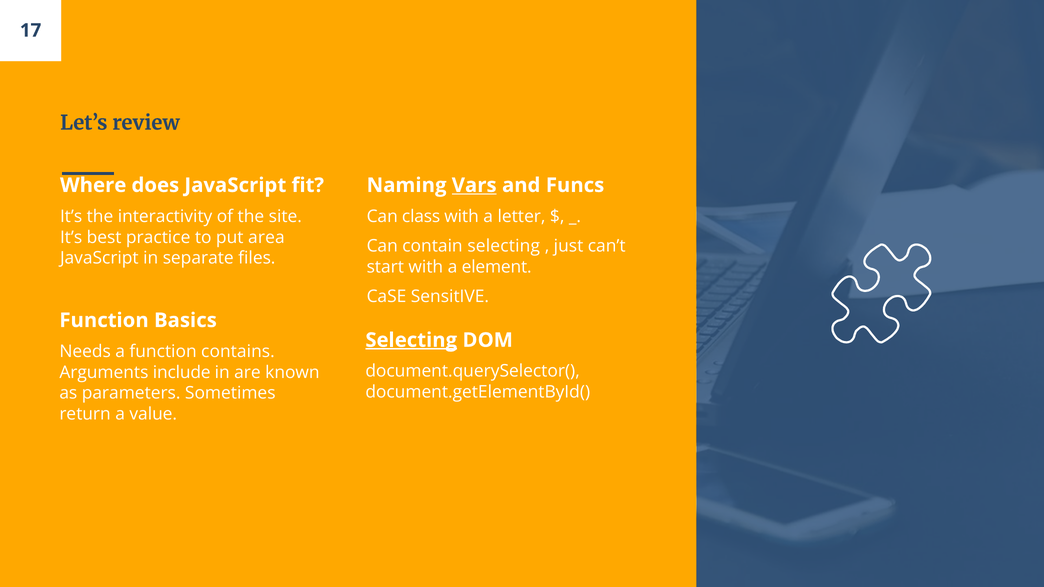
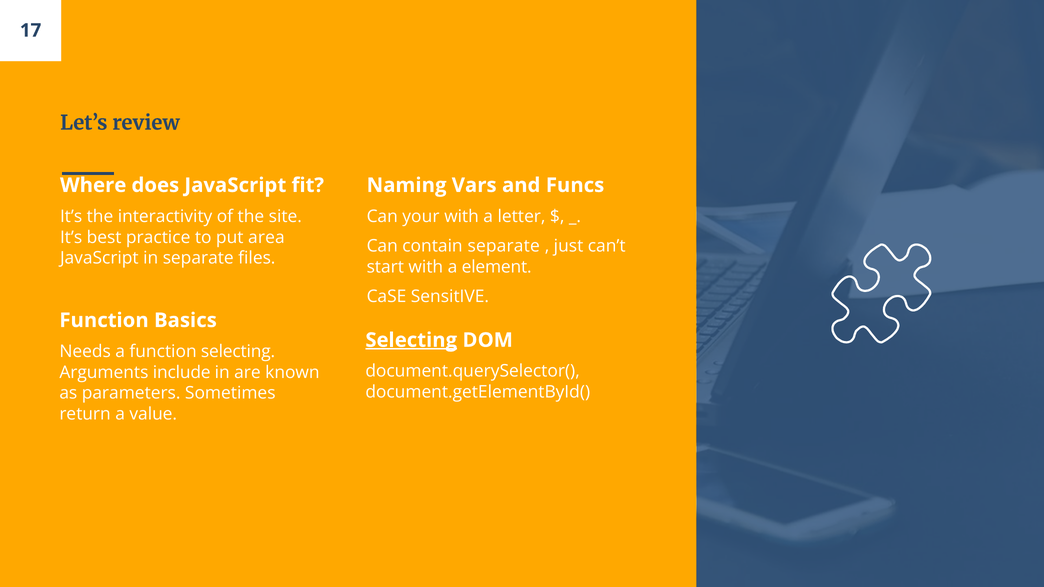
Vars underline: present -> none
class: class -> your
contain selecting: selecting -> separate
function contains: contains -> selecting
